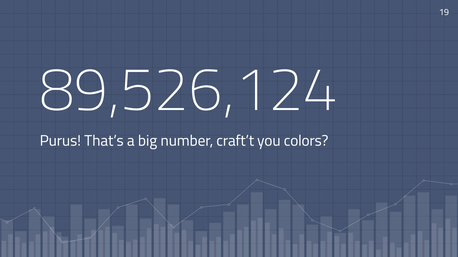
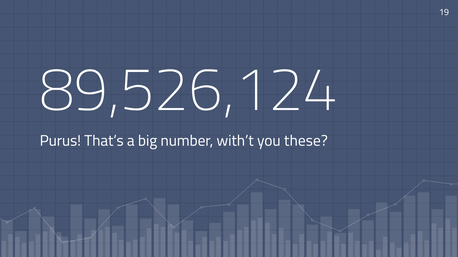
craft’t: craft’t -> with’t
colors: colors -> these
